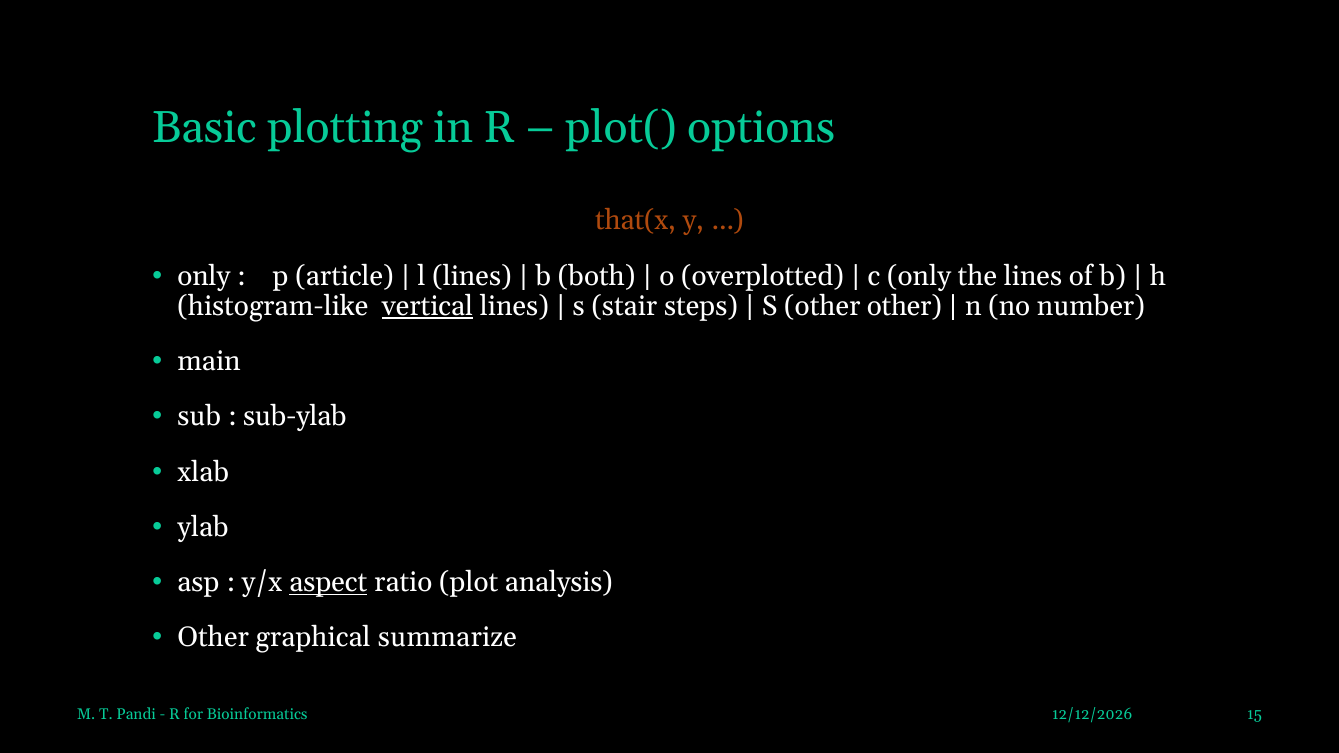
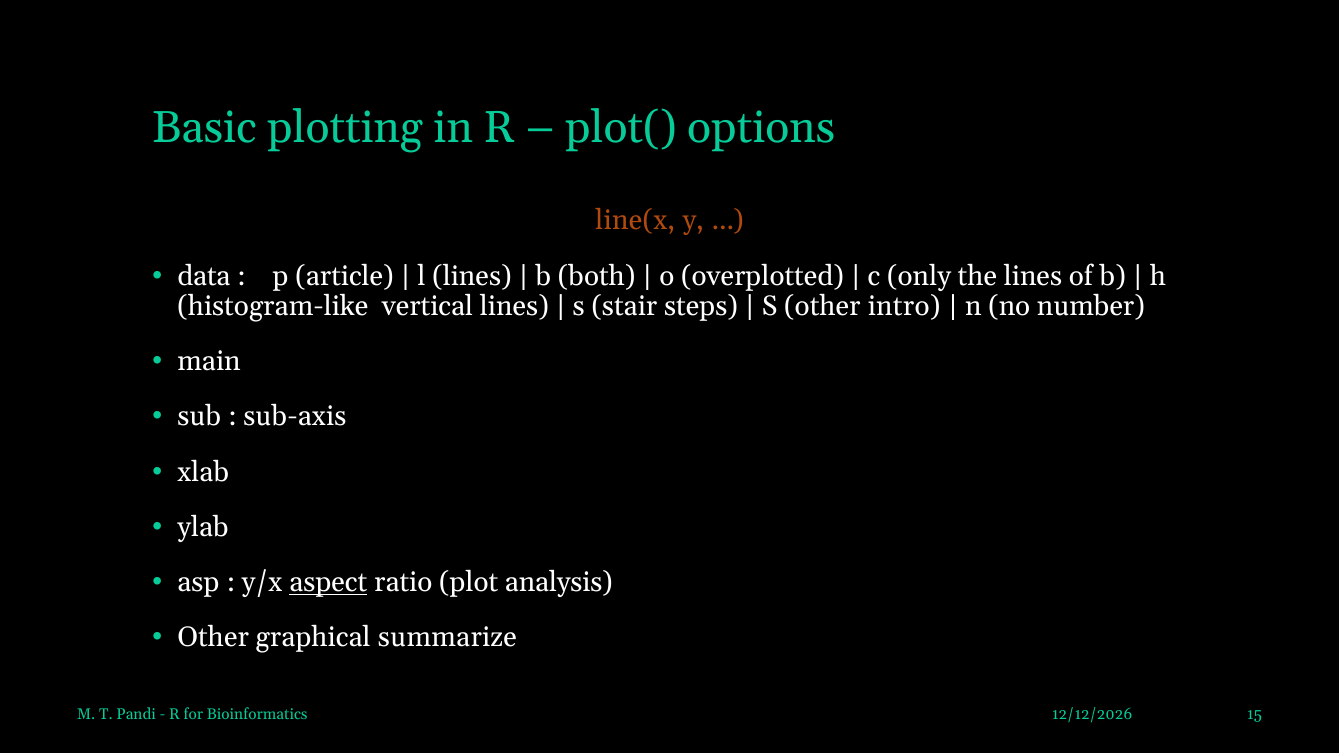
that(x: that(x -> line(x
only at (204, 276): only -> data
vertical underline: present -> none
other other: other -> intro
sub-ylab: sub-ylab -> sub-axis
